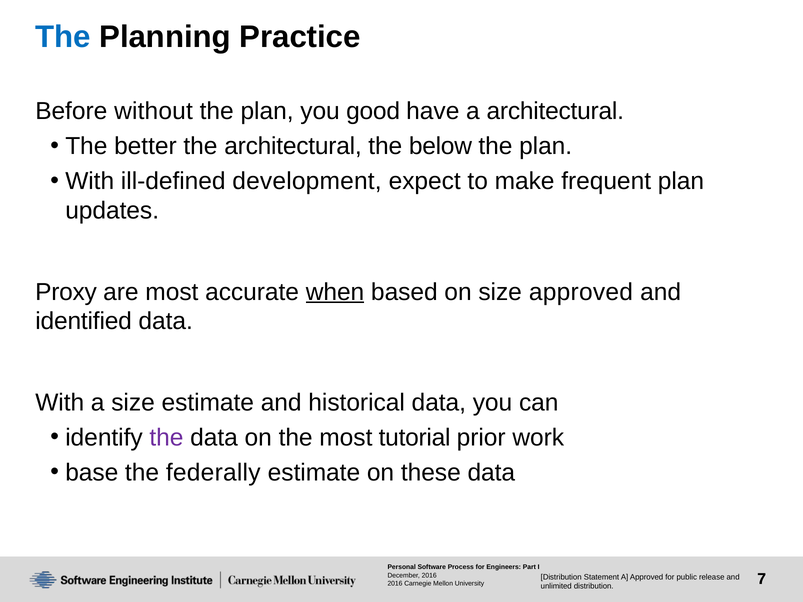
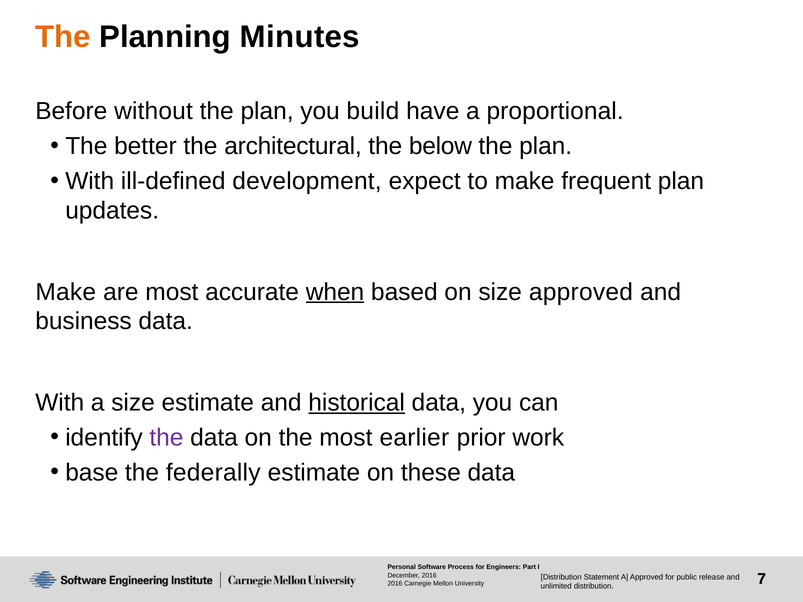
The at (63, 37) colour: blue -> orange
Practice: Practice -> Minutes
good: good -> build
a architectural: architectural -> proportional
Proxy at (66, 292): Proxy -> Make
identified: identified -> business
historical underline: none -> present
tutorial: tutorial -> earlier
